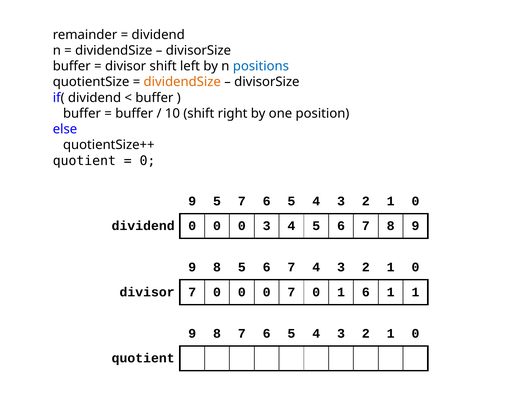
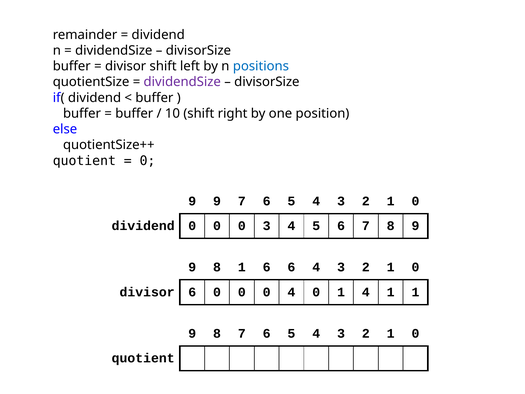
dividendSize at (182, 82) colour: orange -> purple
5 at (217, 201): 5 -> 9
8 5: 5 -> 1
7 at (291, 267): 7 -> 6
divisor 7: 7 -> 6
0 7: 7 -> 4
1 6: 6 -> 4
